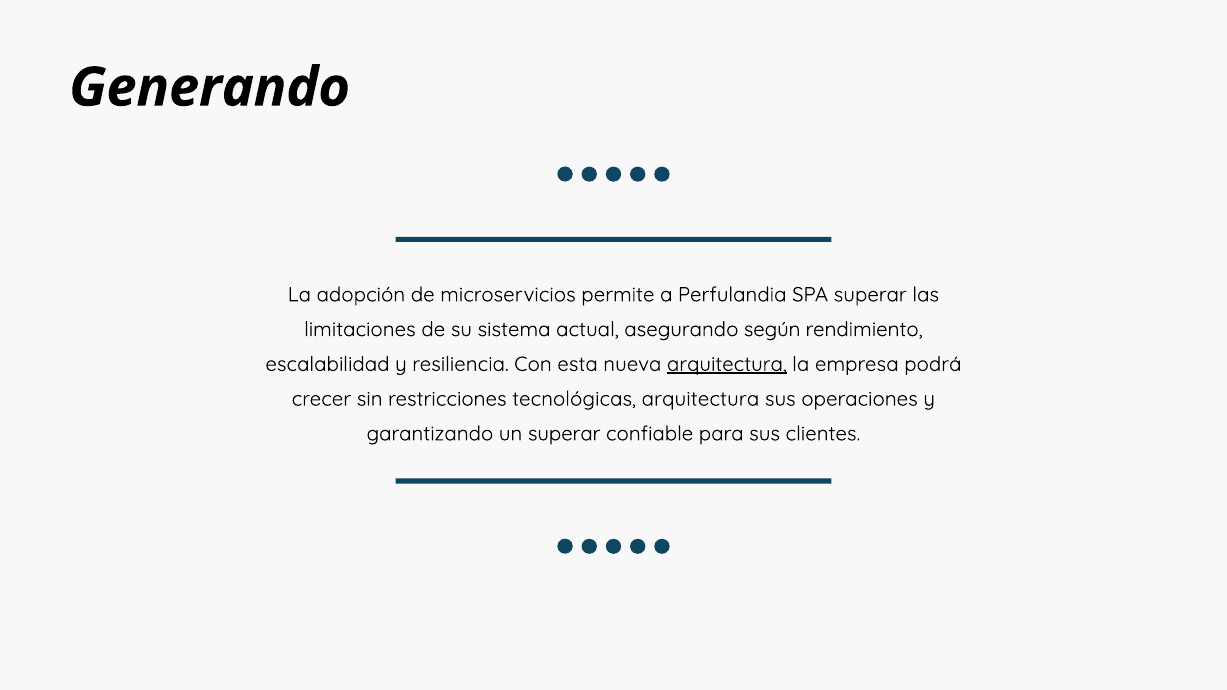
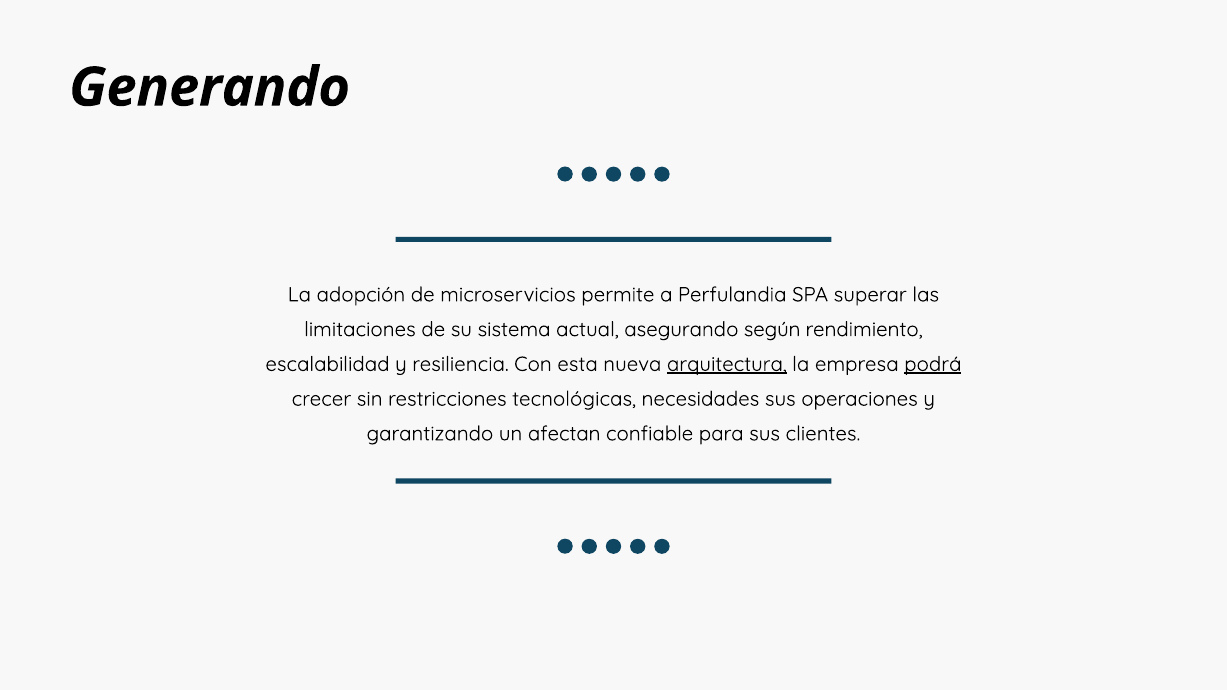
podrá underline: none -> present
tecnológicas arquitectura: arquitectura -> necesidades
un superar: superar -> afectan
